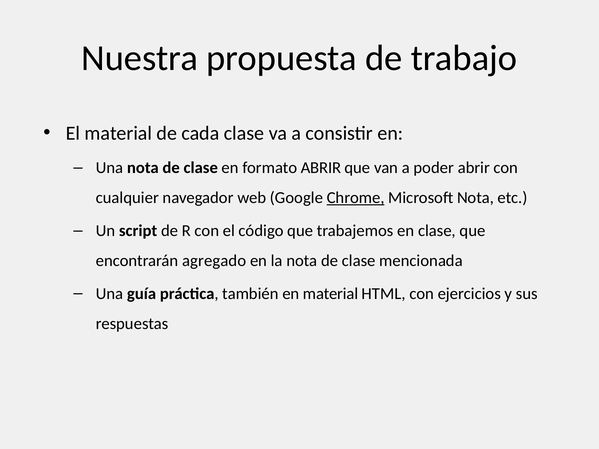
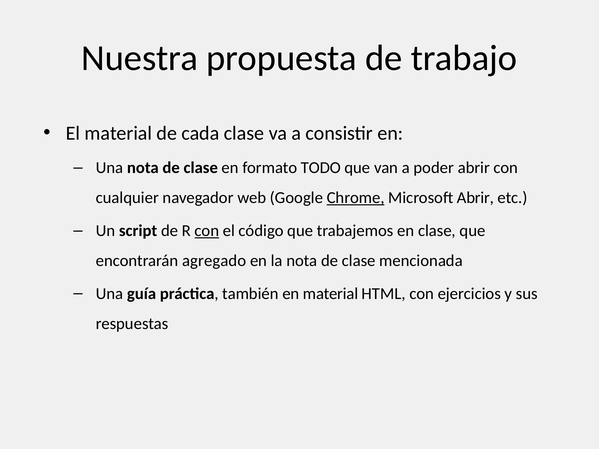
formato ABRIR: ABRIR -> TODO
Microsoft Nota: Nota -> Abrir
con at (207, 231) underline: none -> present
